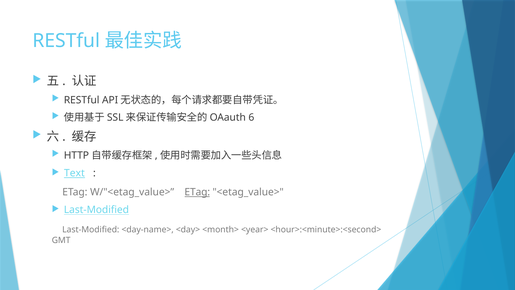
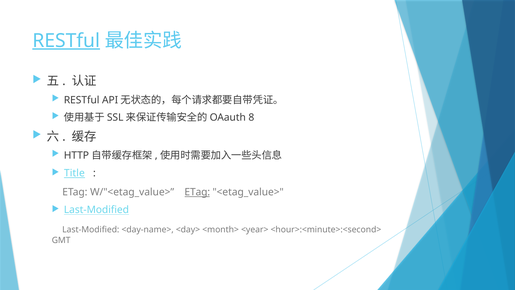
RESTful at (66, 41) underline: none -> present
6: 6 -> 8
Text: Text -> Title
